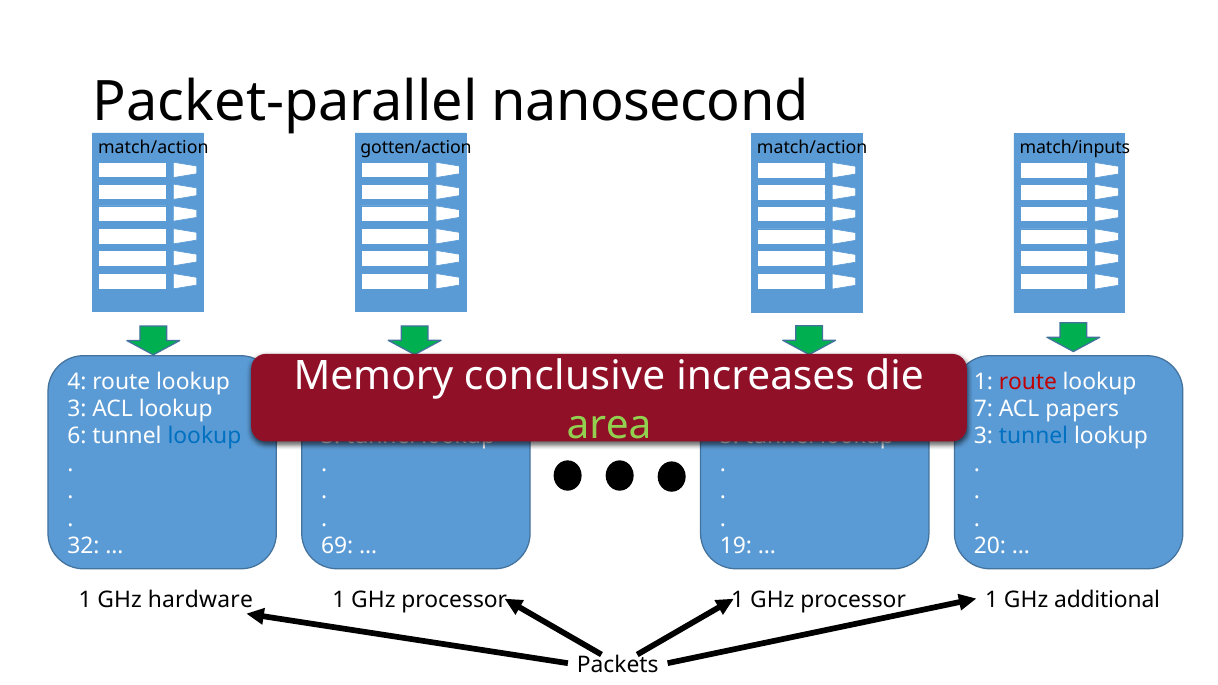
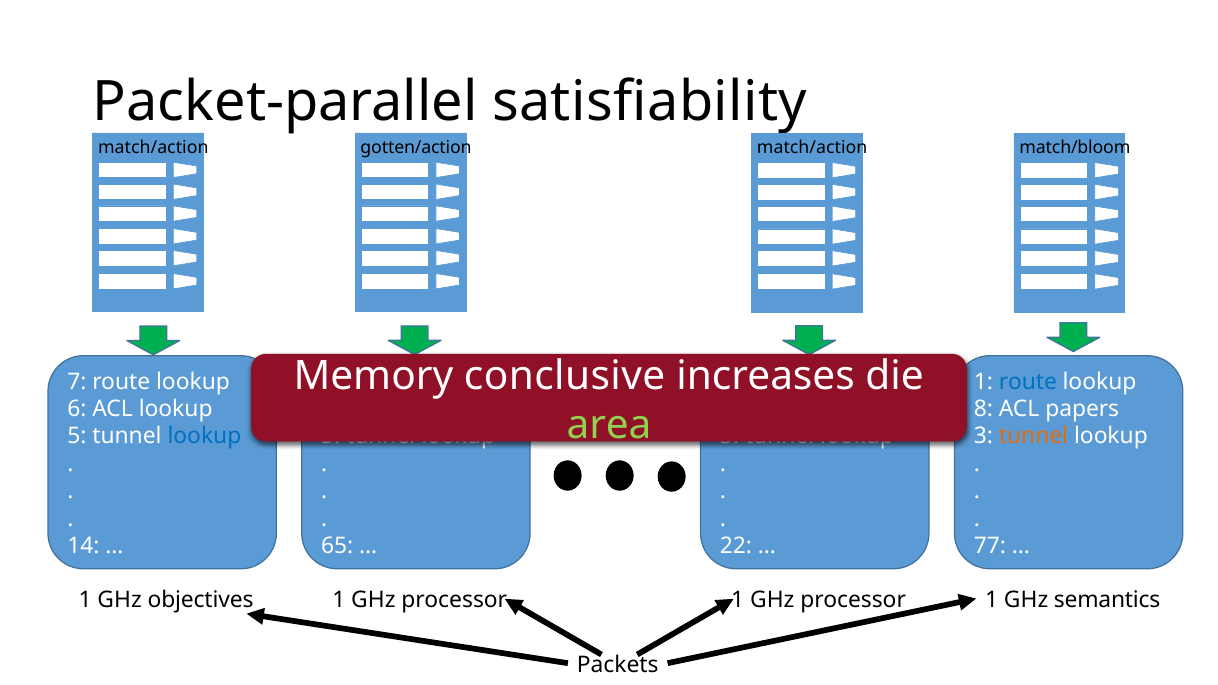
nanosecond: nanosecond -> satisfiability
match/inputs: match/inputs -> match/bloom
4: 4 -> 7
route at (1028, 382) colour: red -> blue
3 at (77, 409): 3 -> 6
7: 7 -> 8
6: 6 -> 5
tunnel at (1034, 437) colour: blue -> orange
32: 32 -> 14
69: 69 -> 65
19: 19 -> 22
20: 20 -> 77
hardware: hardware -> objectives
additional: additional -> semantics
